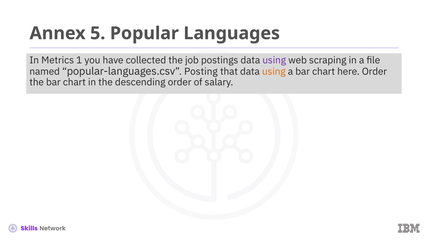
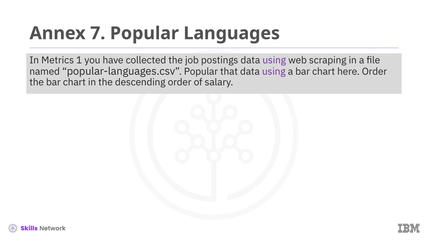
5: 5 -> 7
popular-languages.csv Posting: Posting -> Popular
using at (274, 72) colour: orange -> purple
